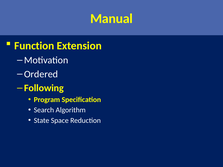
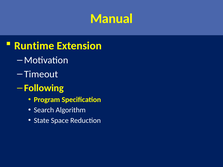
Function: Function -> Runtime
Ordered: Ordered -> Timeout
